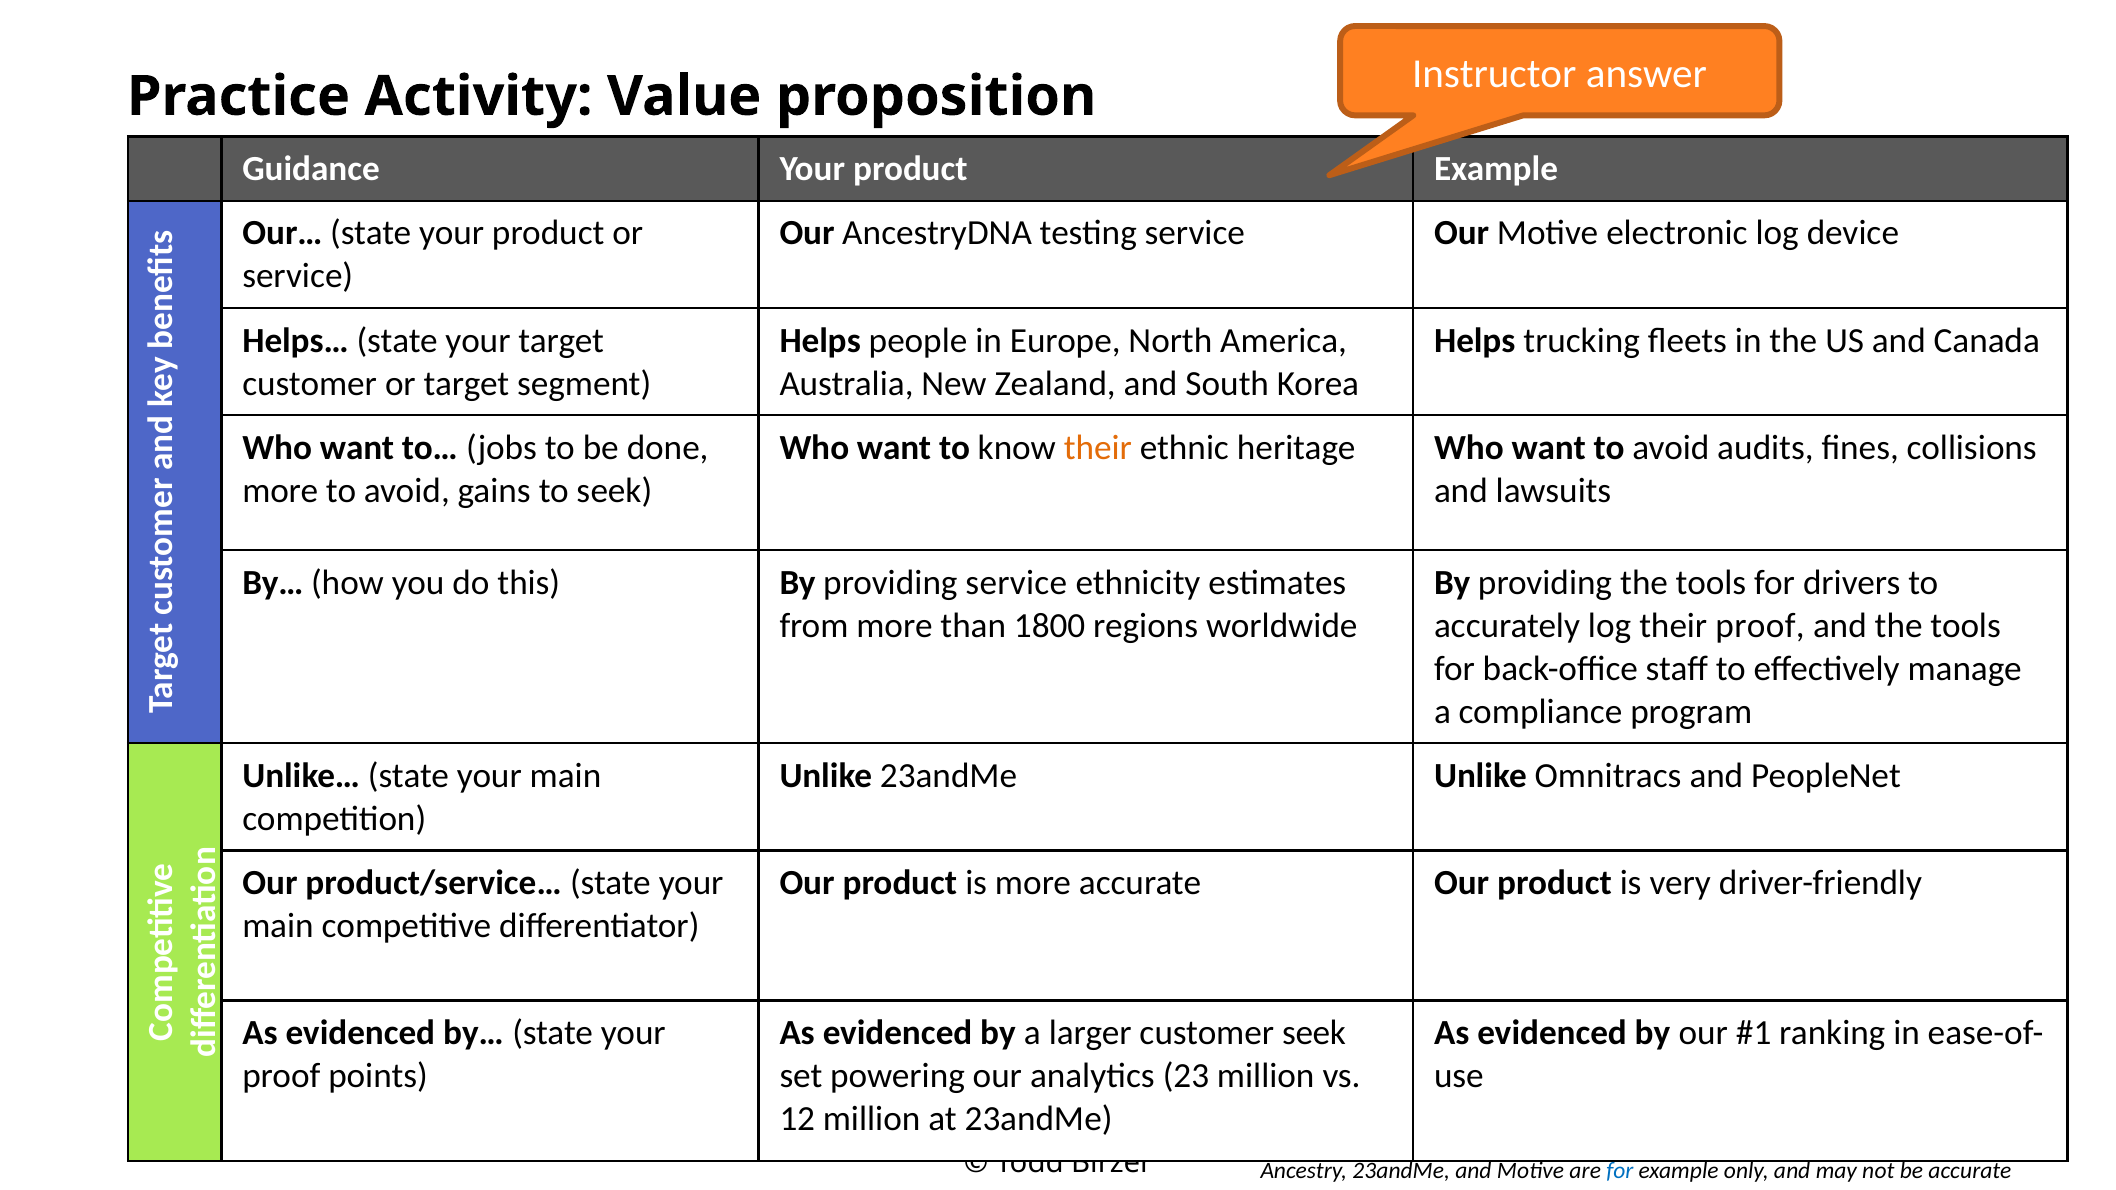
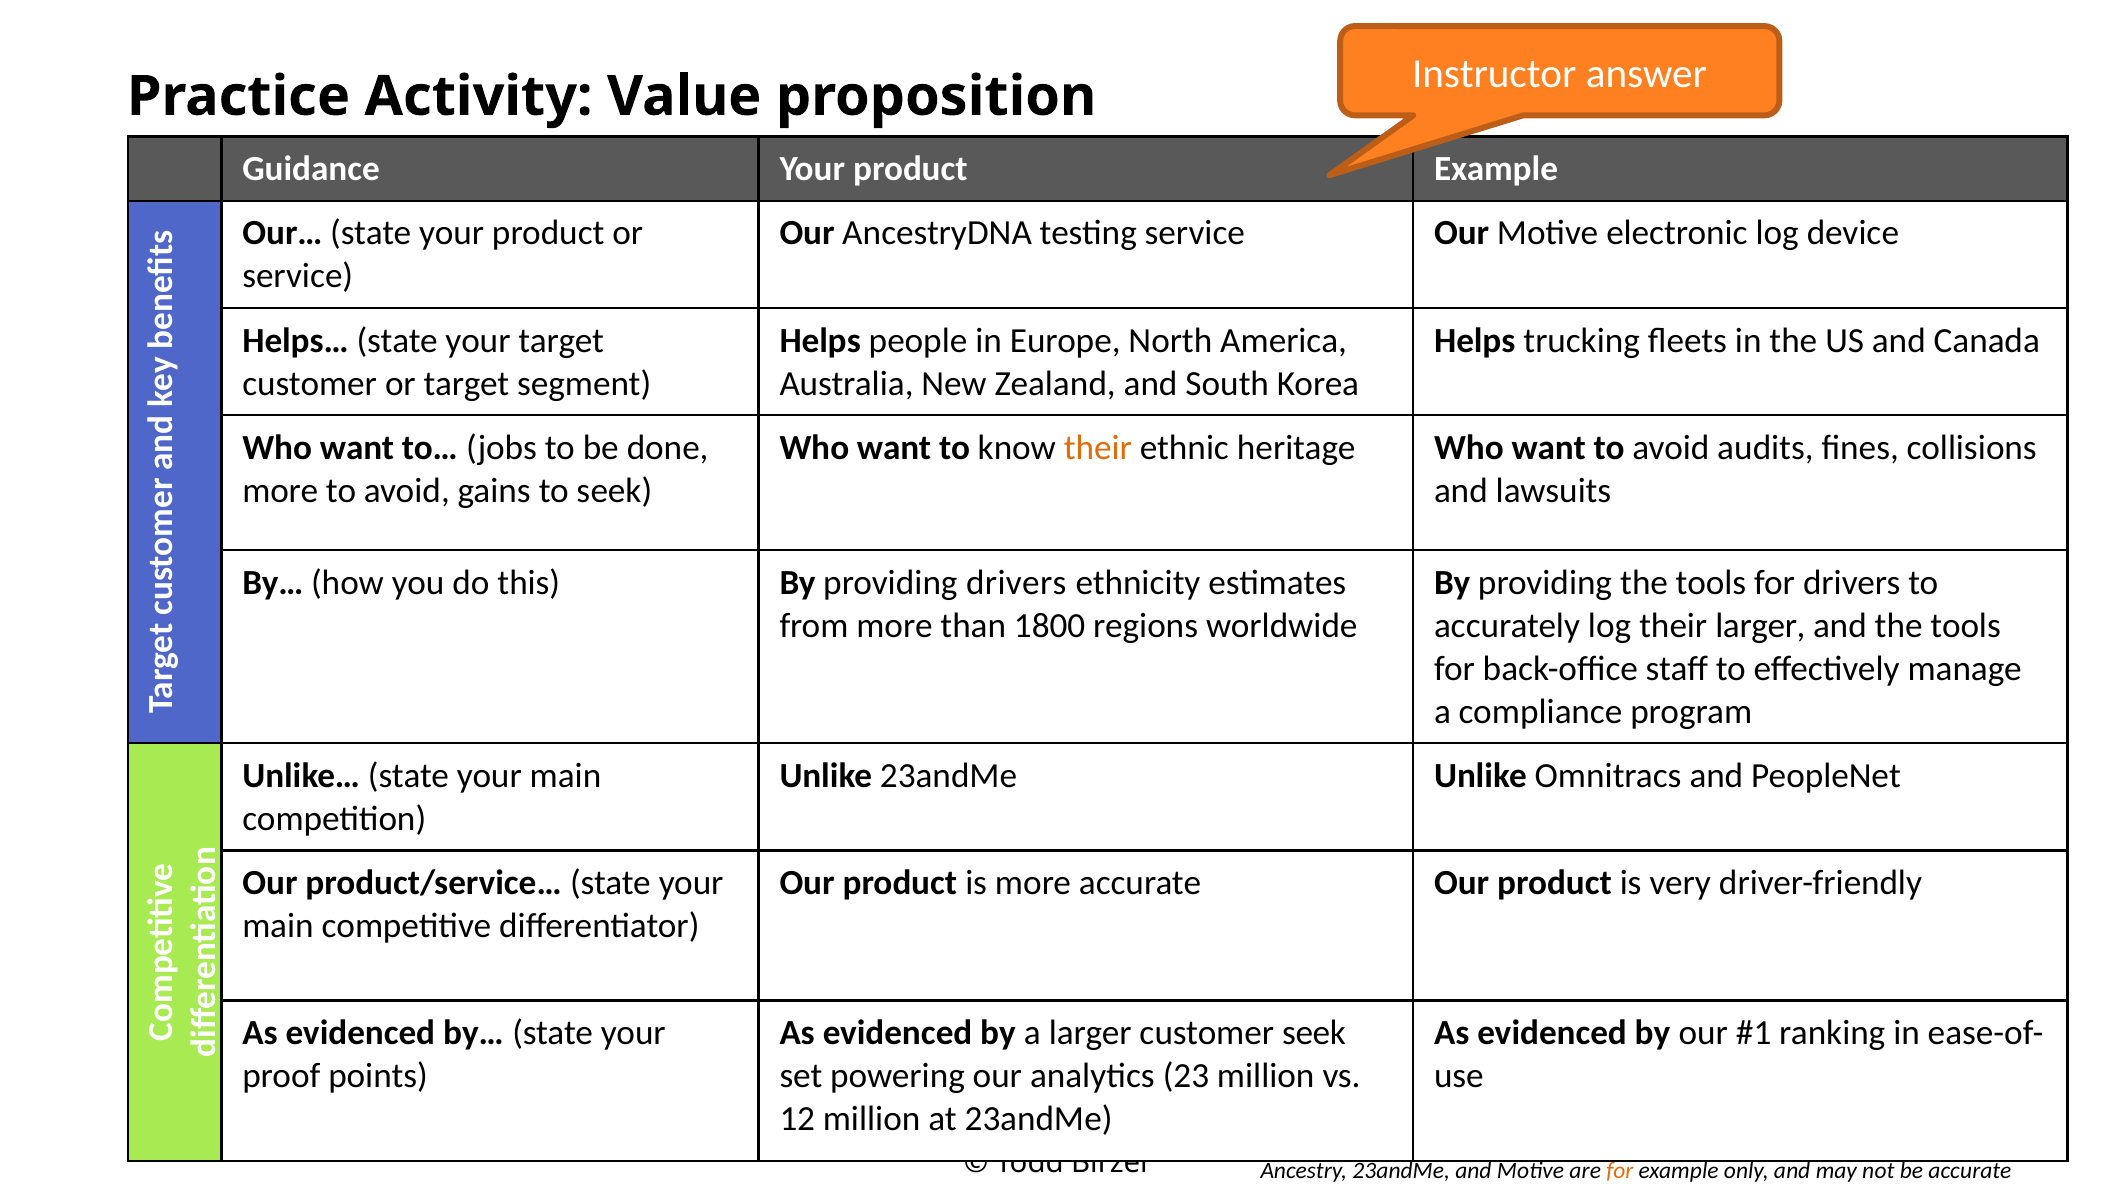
providing service: service -> drivers
their proof: proof -> larger
for at (1620, 1171) colour: blue -> orange
